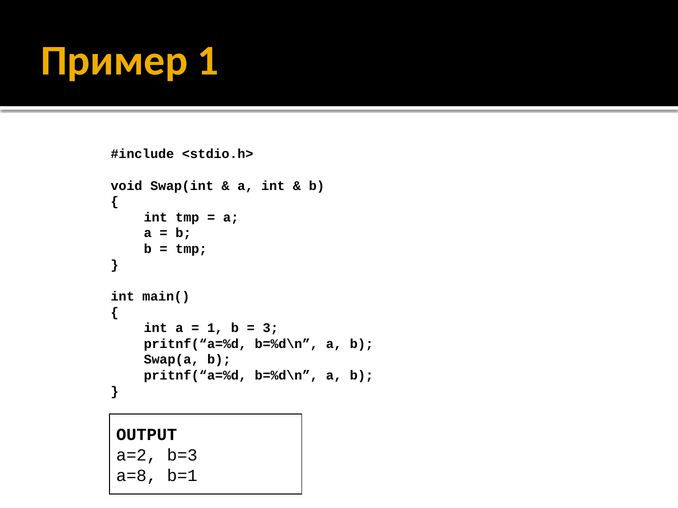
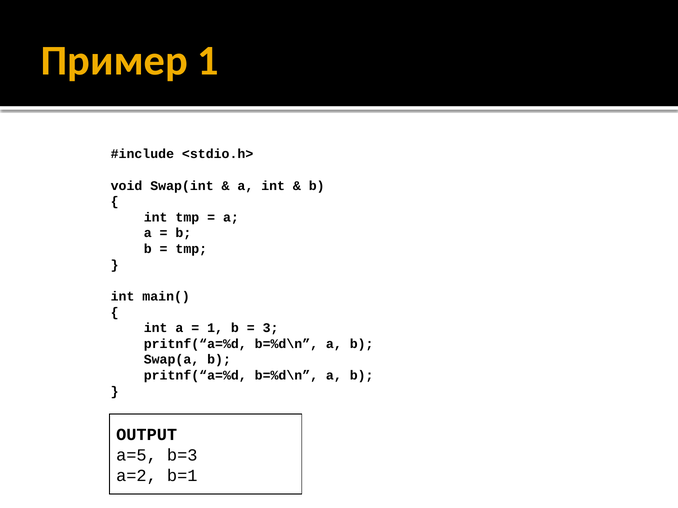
a=2: a=2 -> a=5
a=8: a=8 -> a=2
